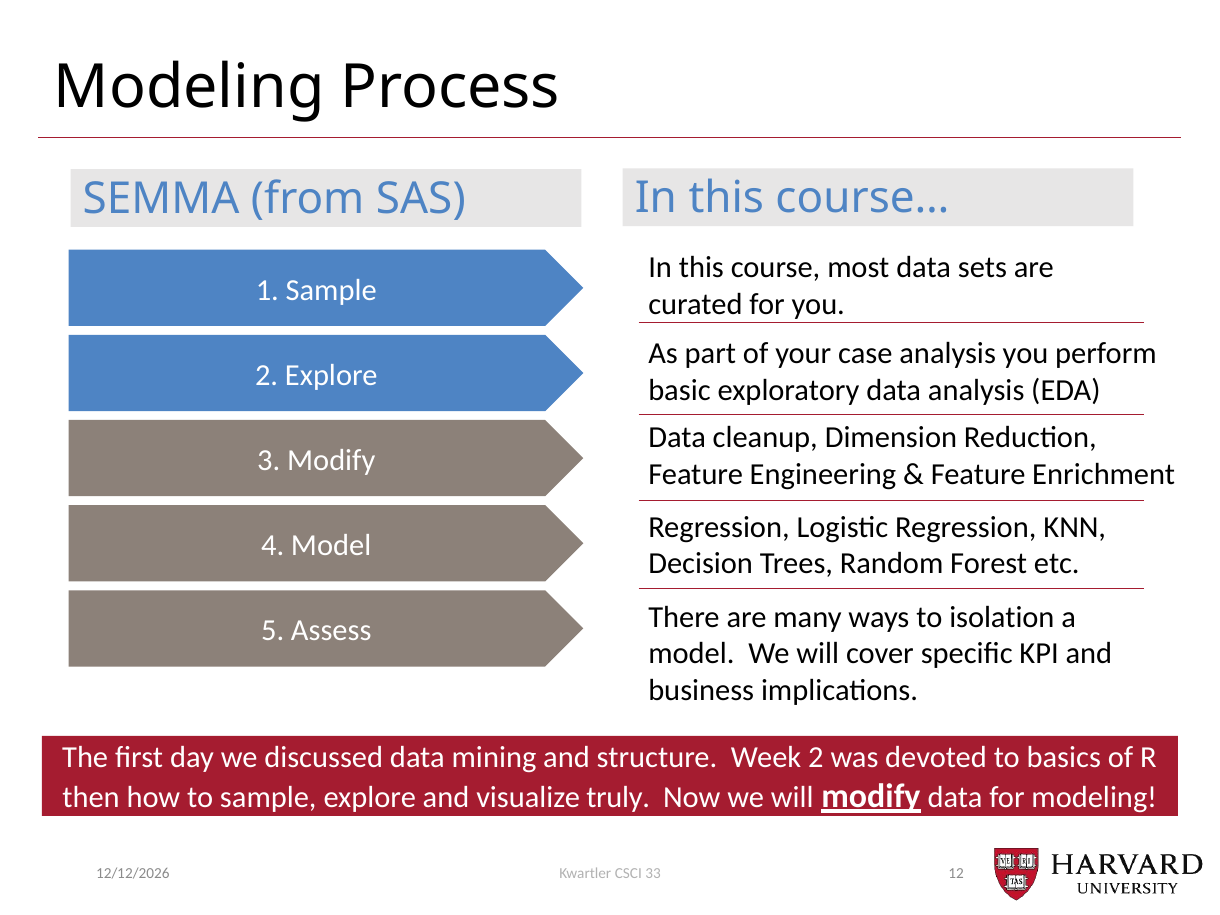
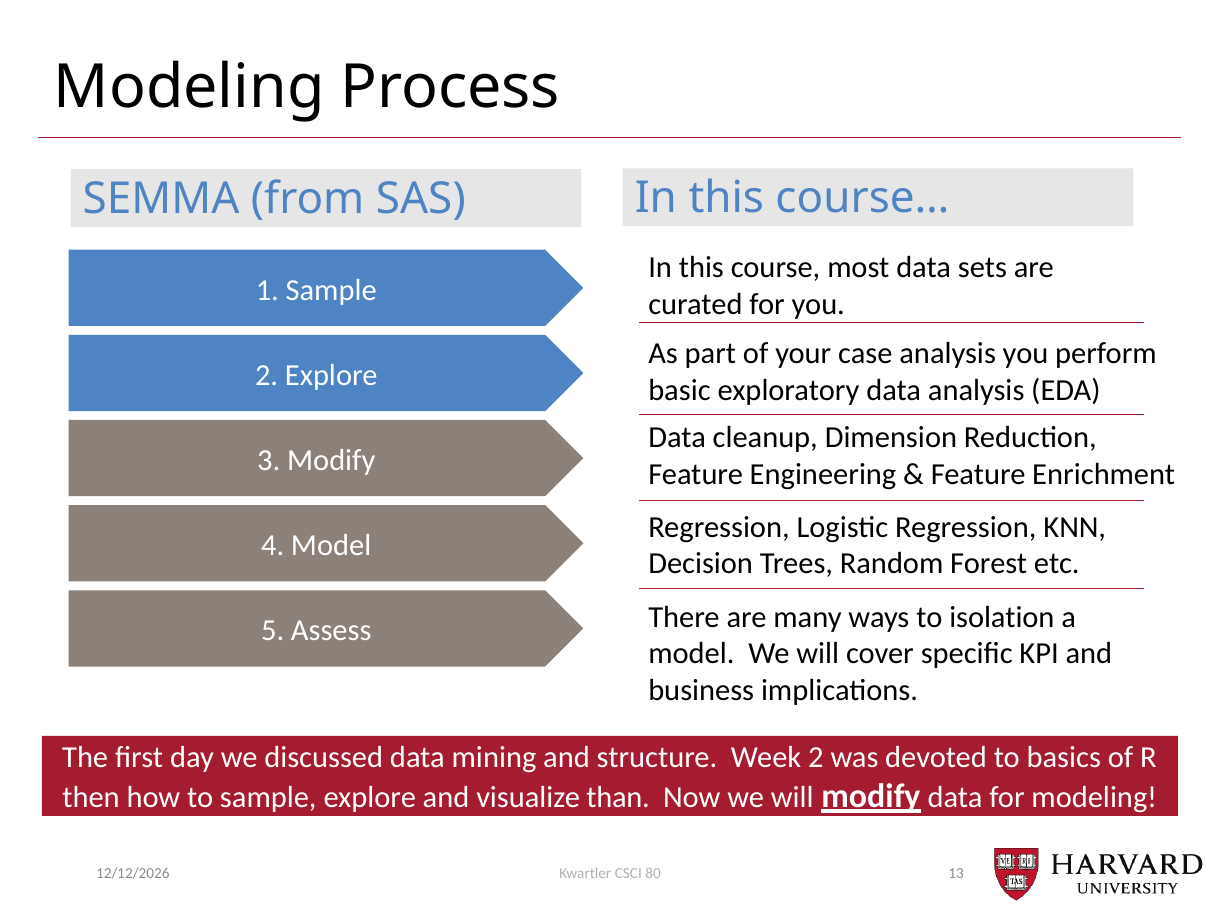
truly: truly -> than
12: 12 -> 13
33: 33 -> 80
